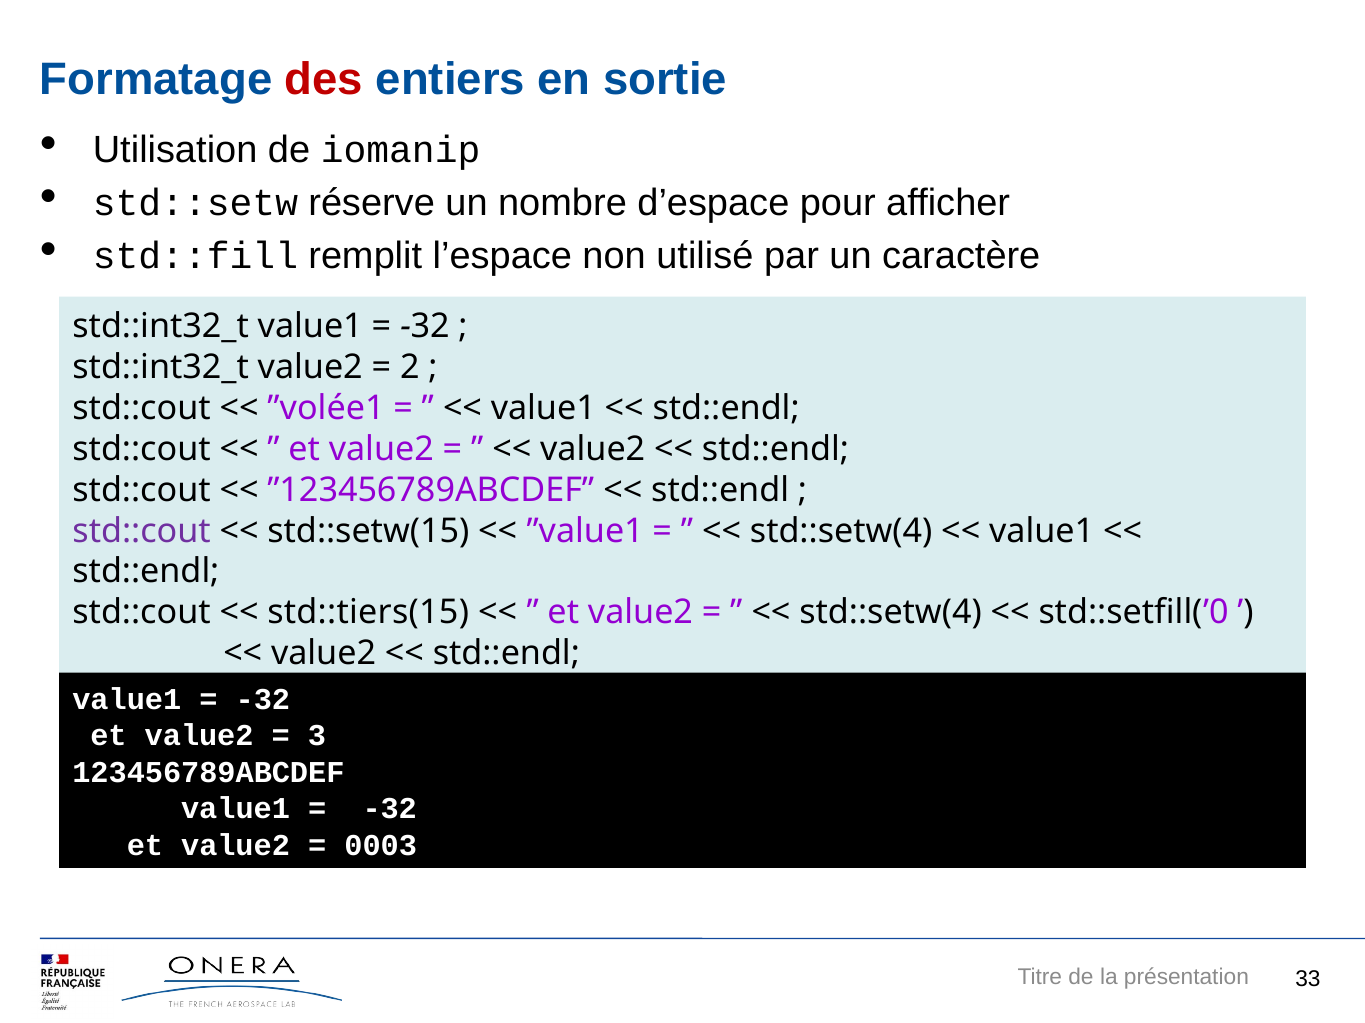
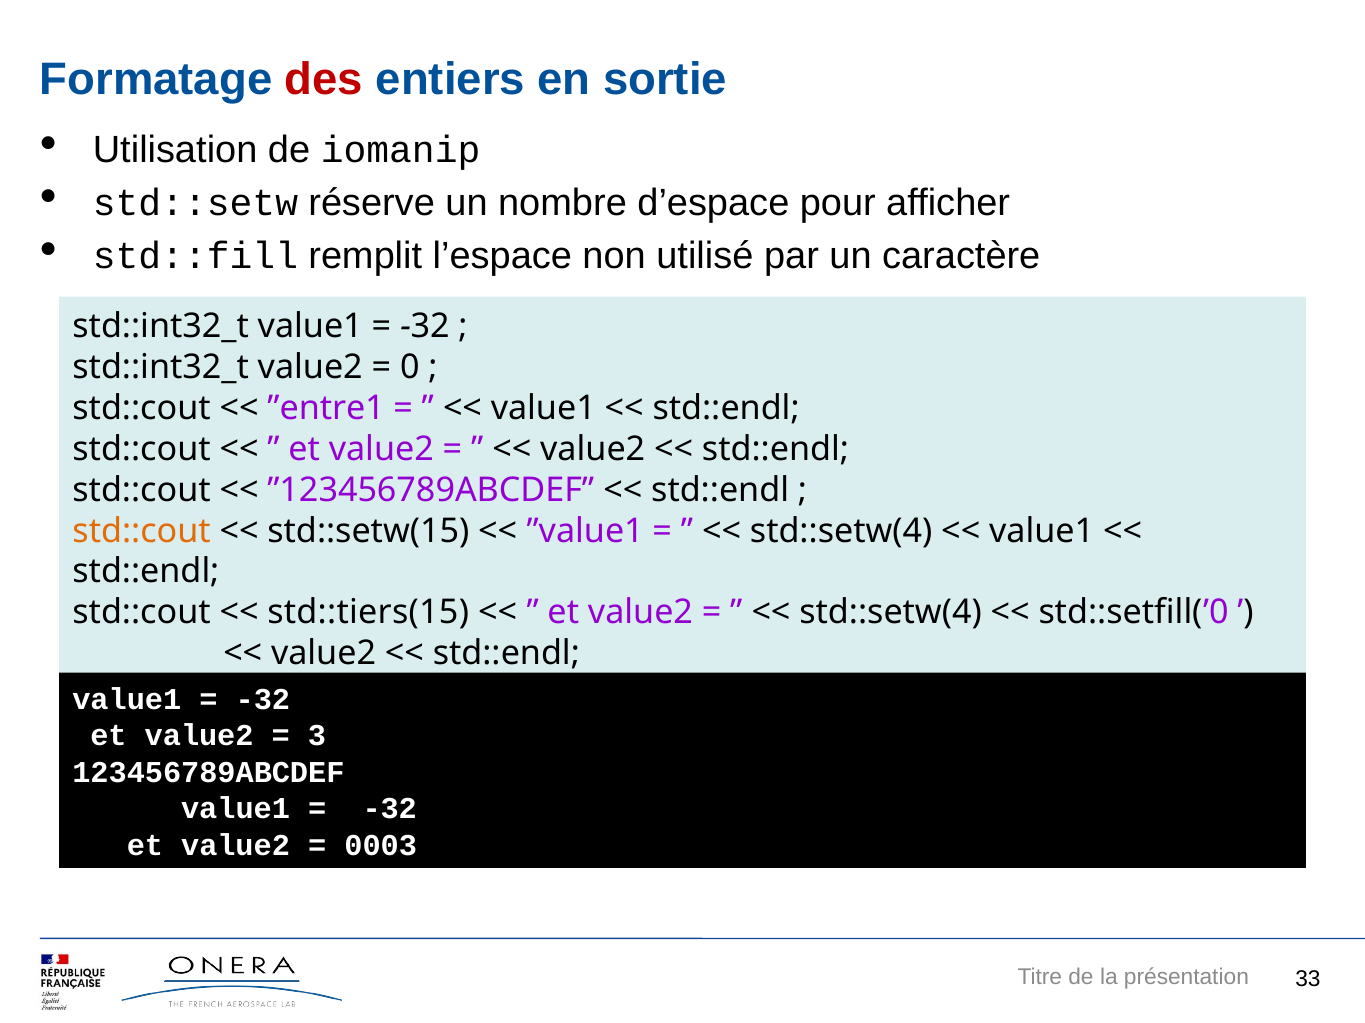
2: 2 -> 0
”volée1: ”volée1 -> ”entre1
std::cout at (142, 531) colour: purple -> orange
